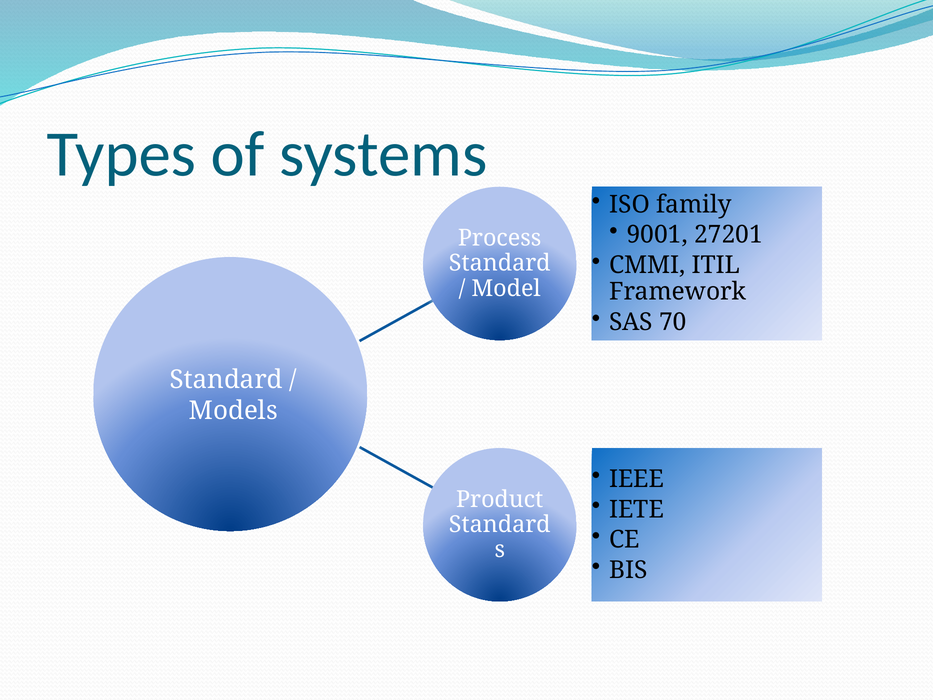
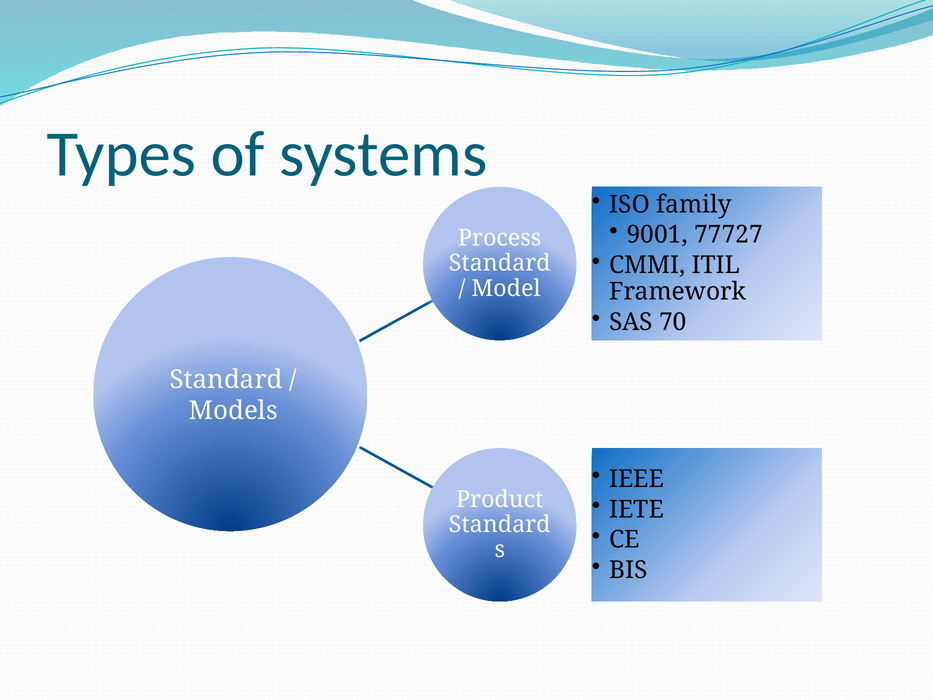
27201: 27201 -> 77727
